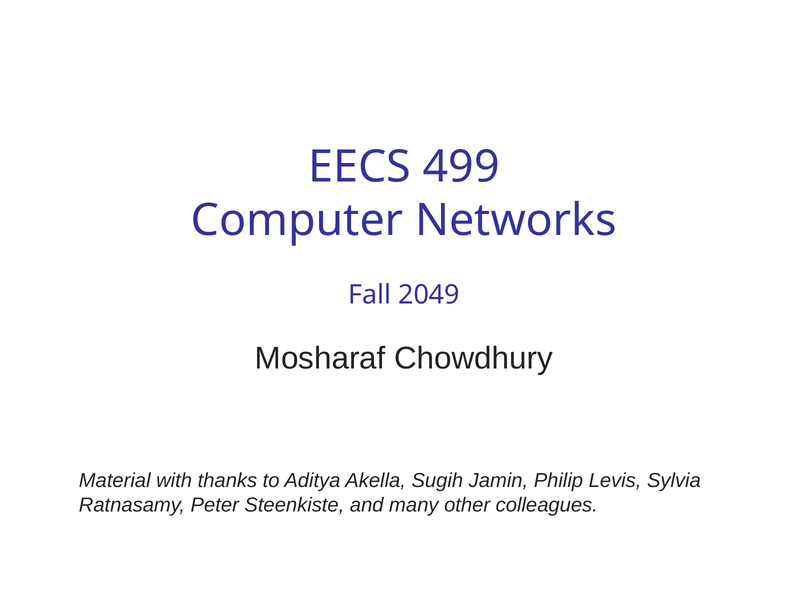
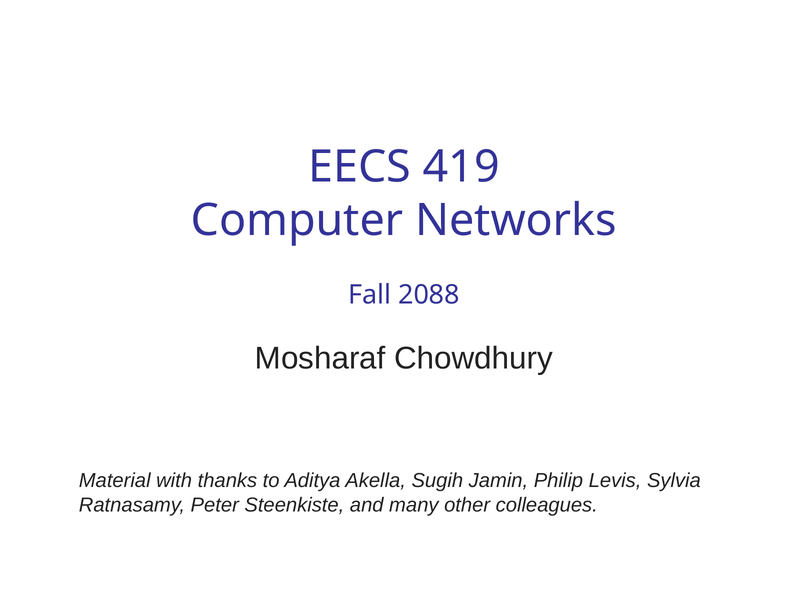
499: 499 -> 419
2049: 2049 -> 2088
